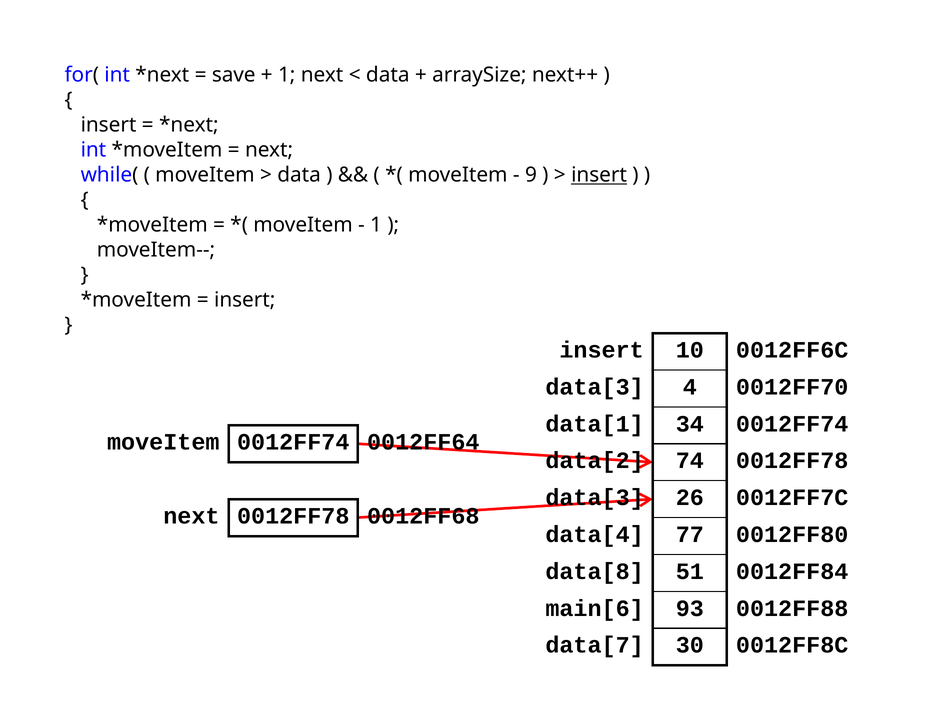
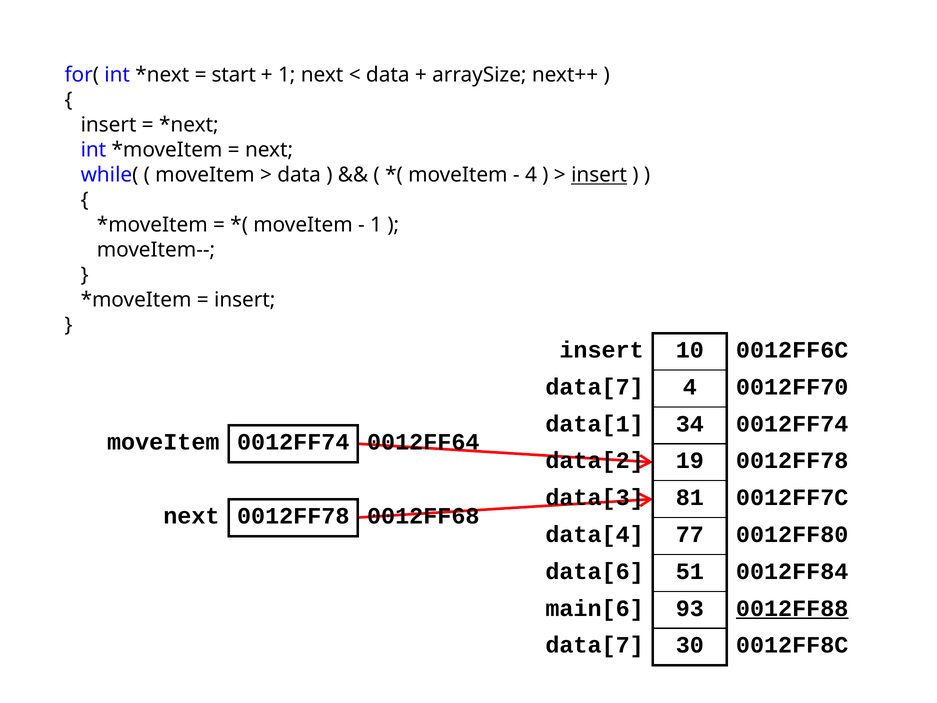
save: save -> start
9 at (531, 175): 9 -> 4
data[3 at (595, 387): data[3 -> data[7
74: 74 -> 19
26: 26 -> 81
data[8: data[8 -> data[6
0012FF88 underline: none -> present
